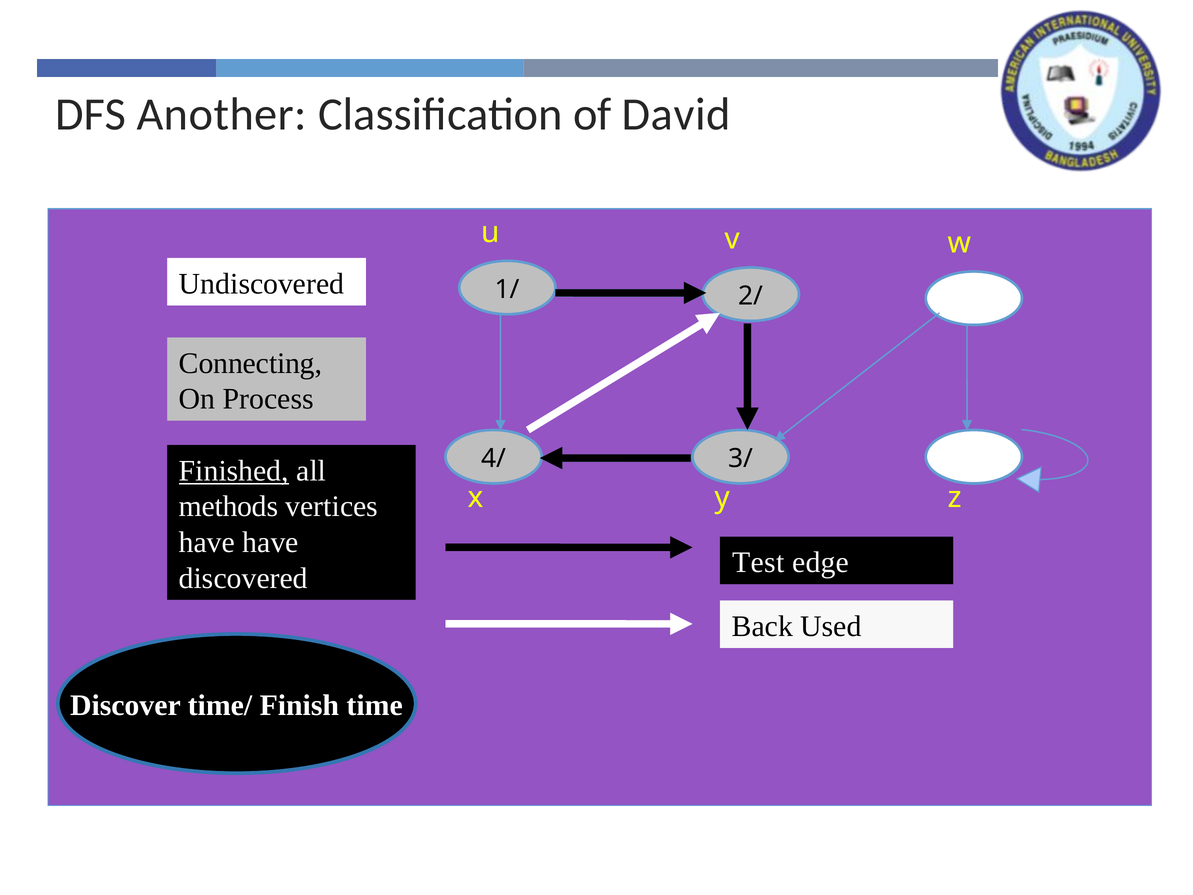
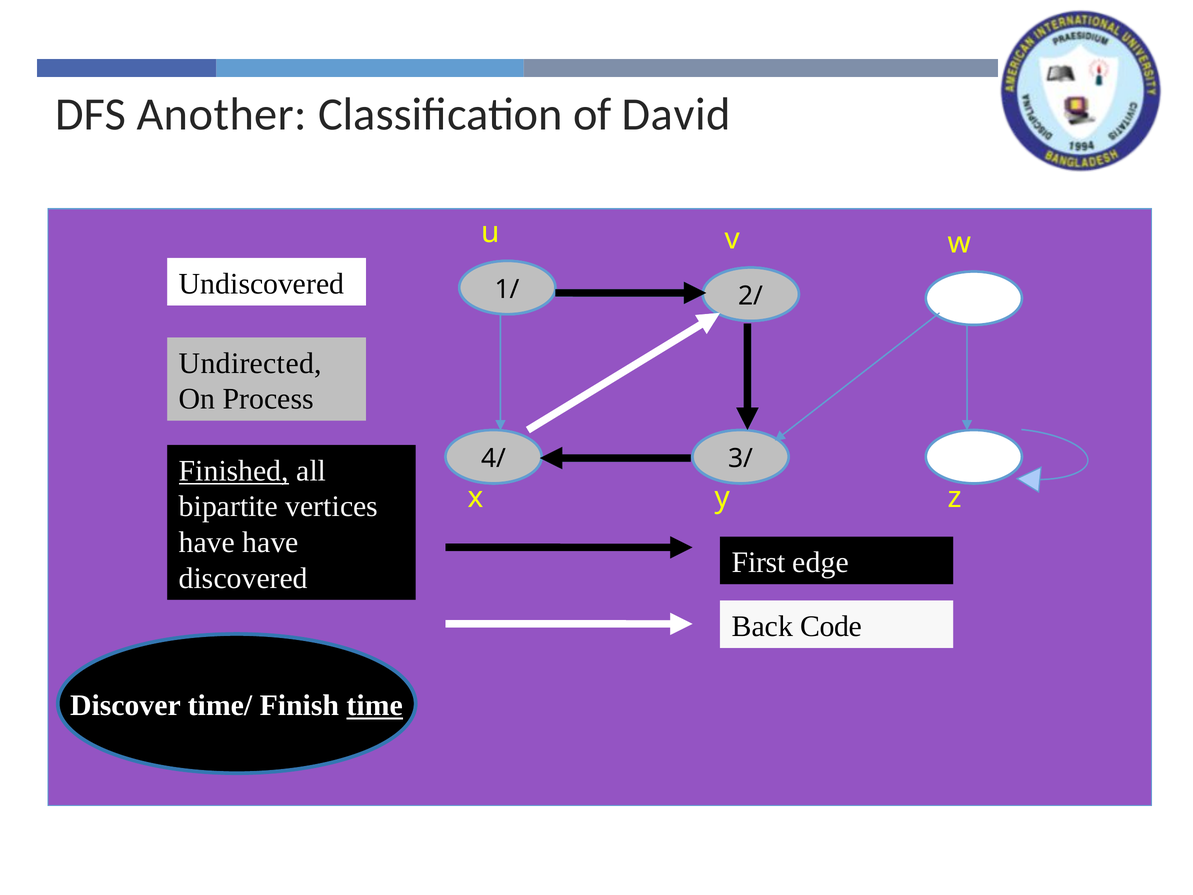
Connecting: Connecting -> Undirected
methods: methods -> bipartite
Test: Test -> First
Used: Used -> Code
time underline: none -> present
